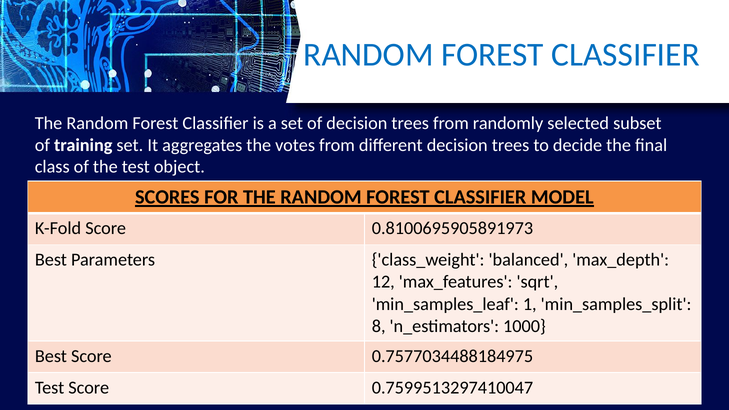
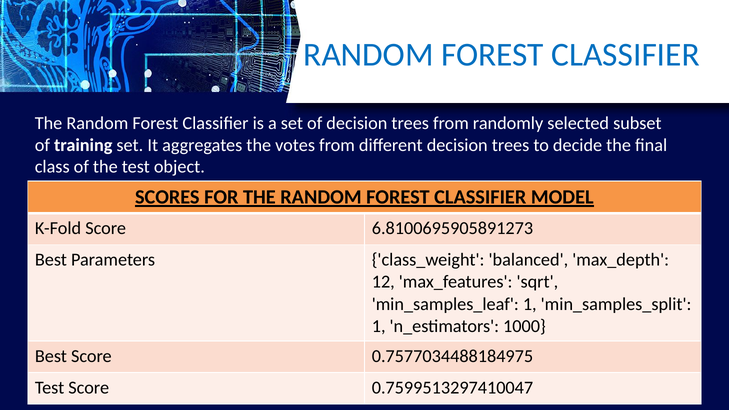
0.8100695905891973: 0.8100695905891973 -> 6.8100695905891273
8 at (379, 327): 8 -> 1
